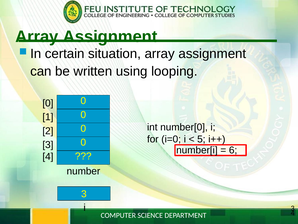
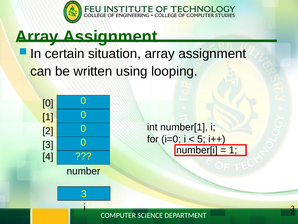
number[0: number[0 -> number[1
6 at (233, 150): 6 -> 1
